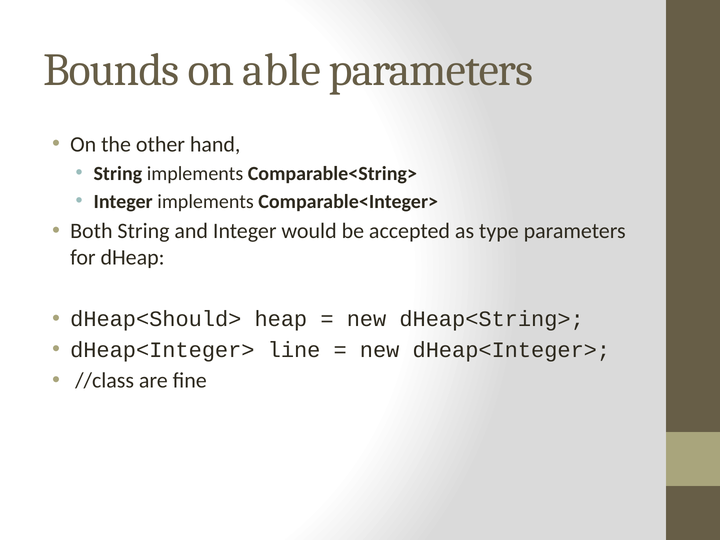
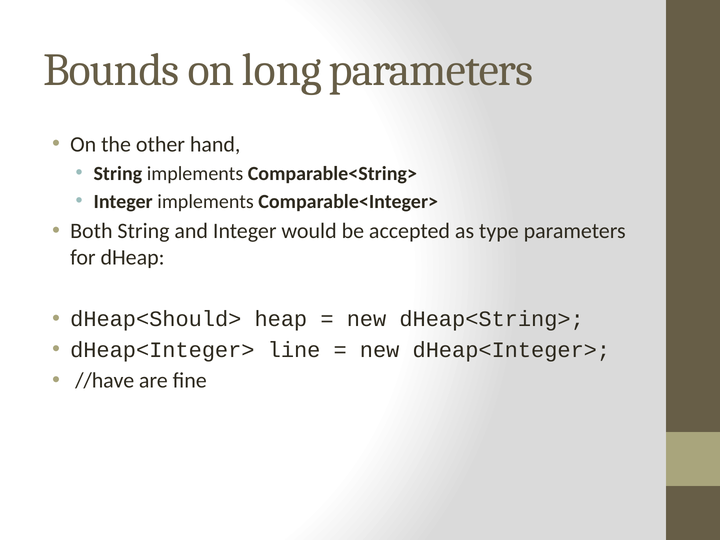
able: able -> long
//class: //class -> //have
